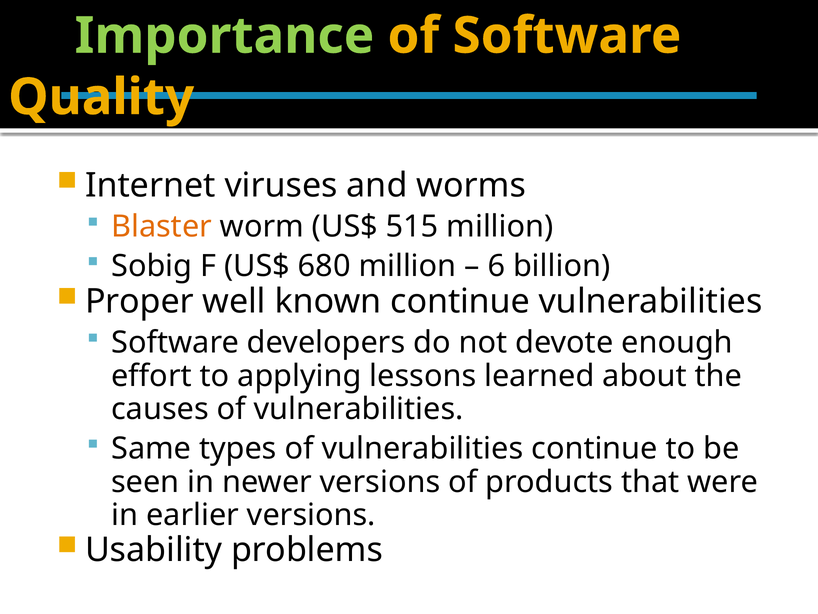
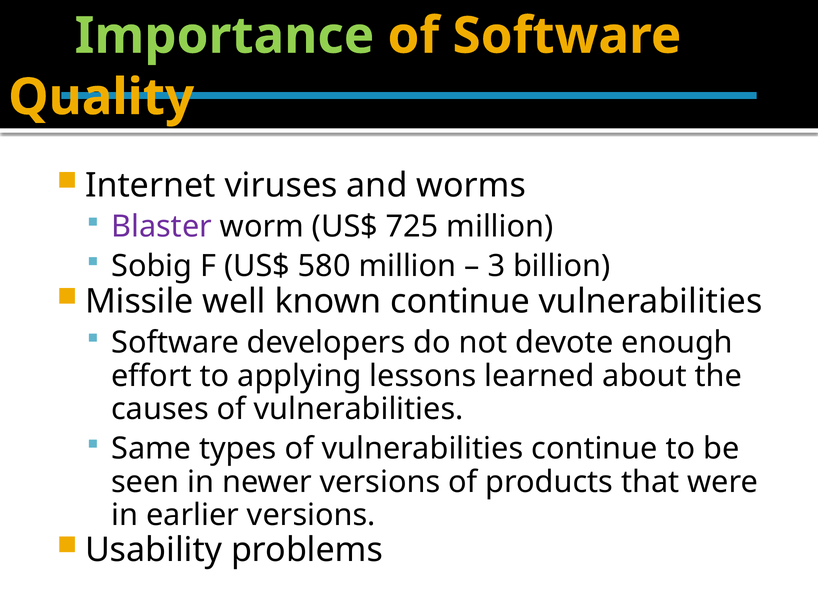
Blaster colour: orange -> purple
515: 515 -> 725
680: 680 -> 580
6: 6 -> 3
Proper: Proper -> Missile
